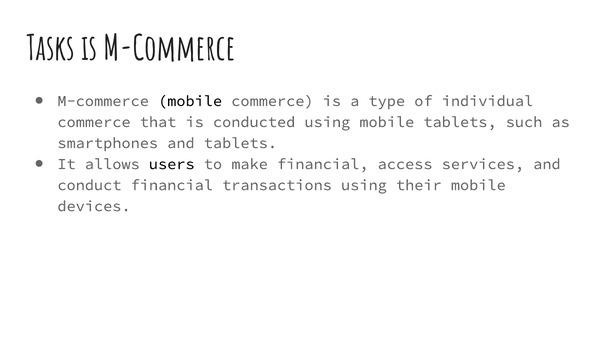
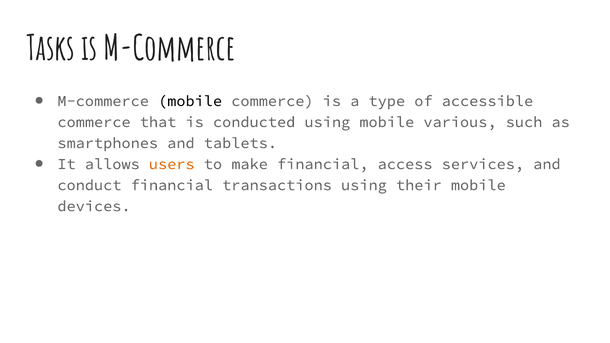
individual: individual -> accessible
mobile tablets: tablets -> various
users colour: black -> orange
